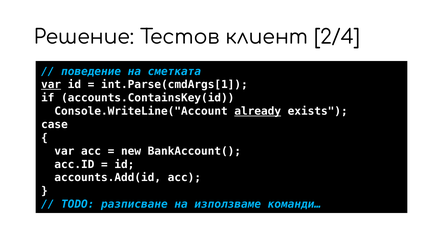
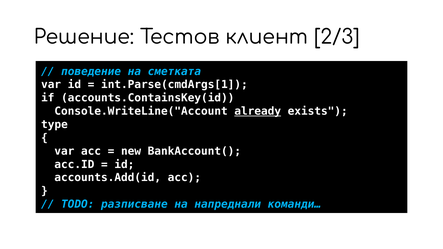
2/4: 2/4 -> 2/3
var at (51, 85) underline: present -> none
case: case -> type
използваме: използваме -> напреднали
